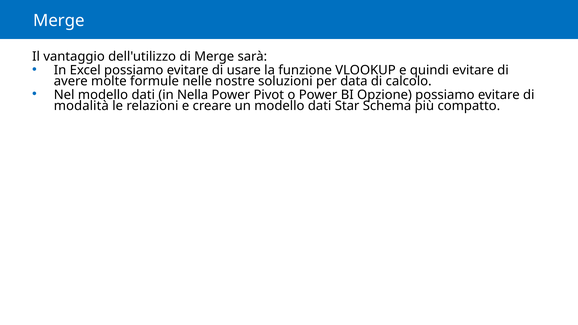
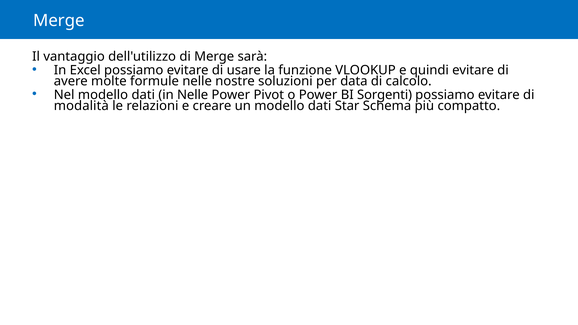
in Nella: Nella -> Nelle
Opzione: Opzione -> Sorgenti
